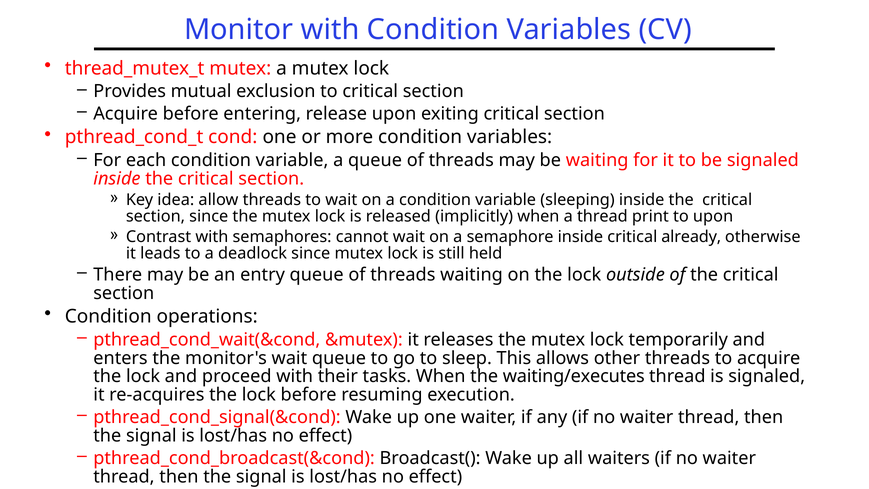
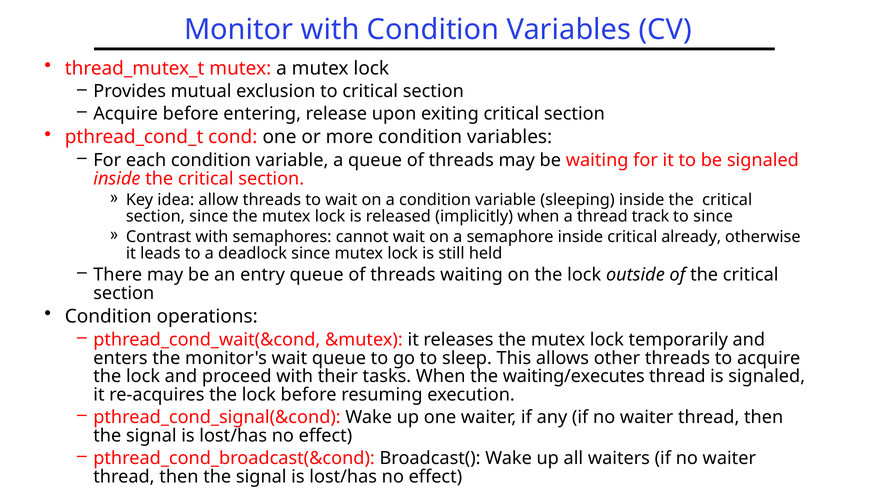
print: print -> track
to upon: upon -> since
